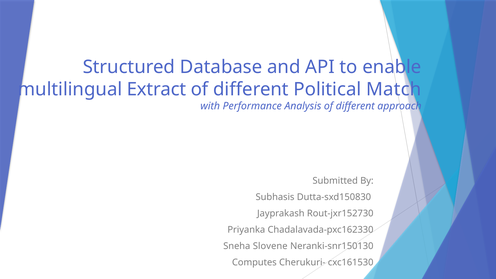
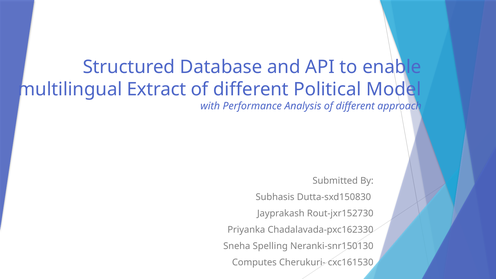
Match: Match -> Model
Slovene: Slovene -> Spelling
